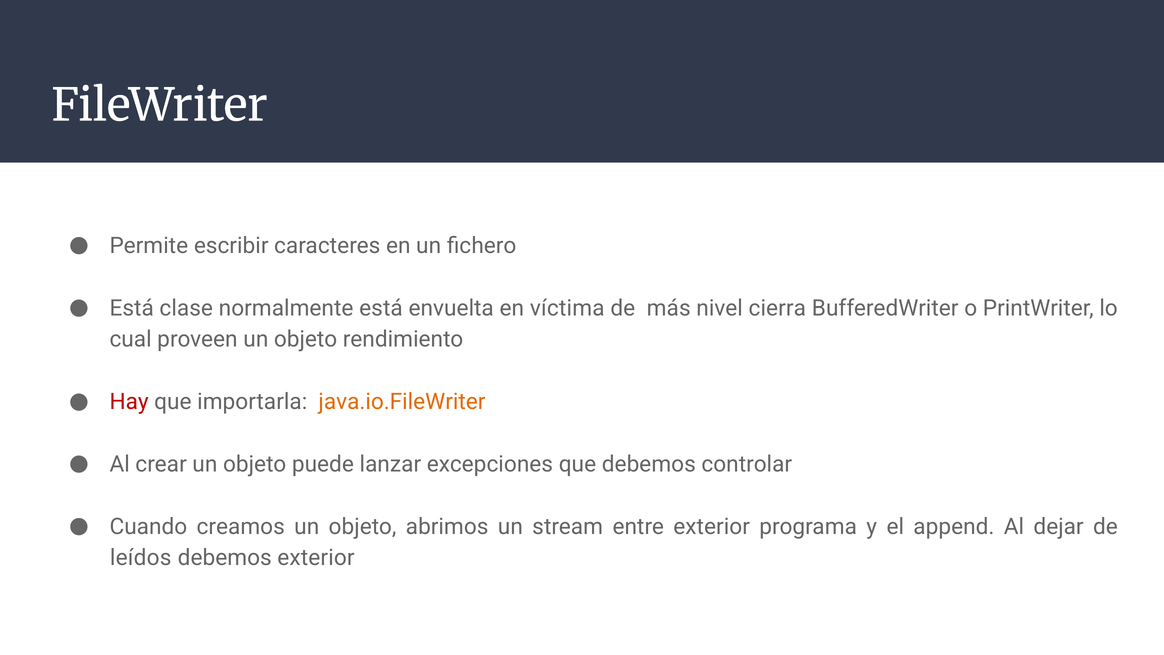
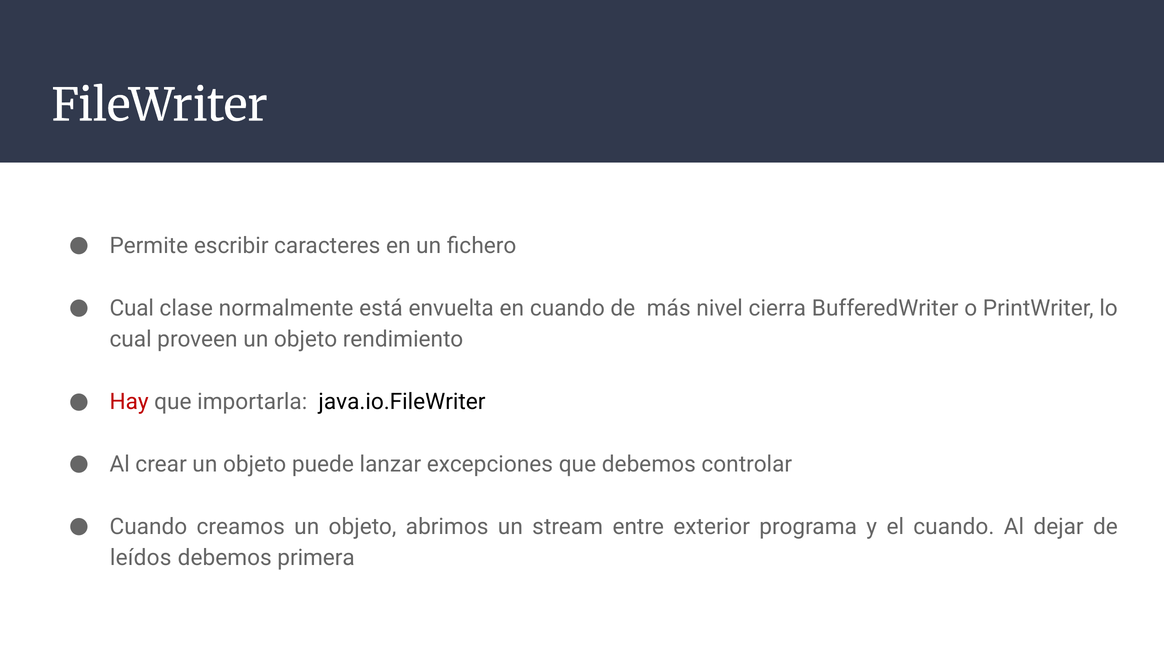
Está at (132, 308): Está -> Cual
en víctima: víctima -> cuando
java.io.FileWriter colour: orange -> black
el append: append -> cuando
debemos exterior: exterior -> primera
